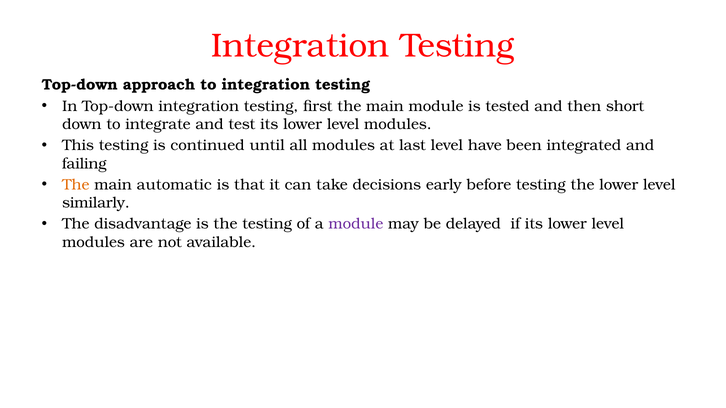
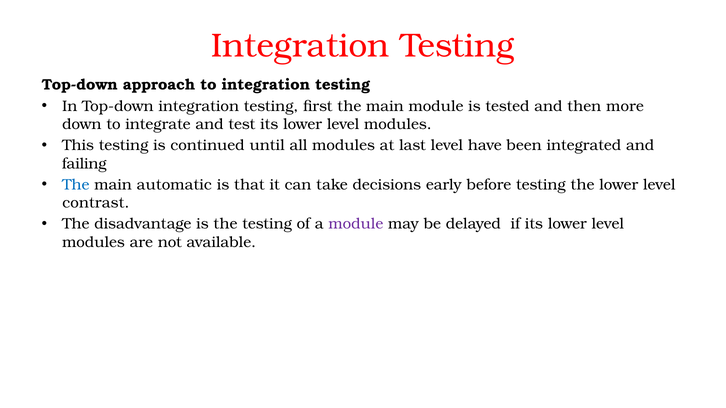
short: short -> more
The at (76, 185) colour: orange -> blue
similarly: similarly -> contrast
